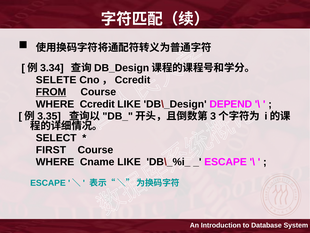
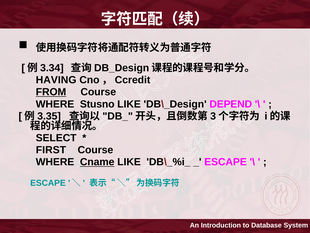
SELETE: SELETE -> HAVING
Ccredit: Ccredit -> Stusno
Cname underline: none -> present
